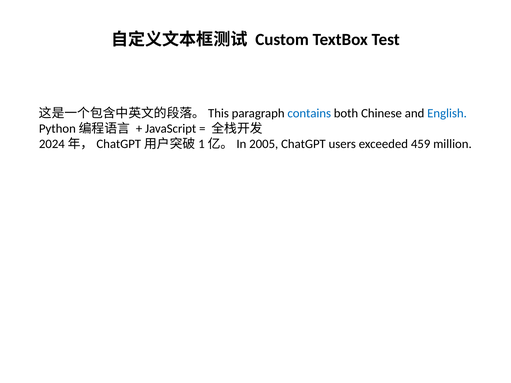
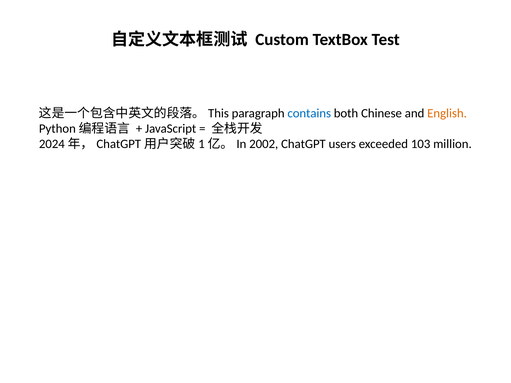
English colour: blue -> orange
2005: 2005 -> 2002
459: 459 -> 103
